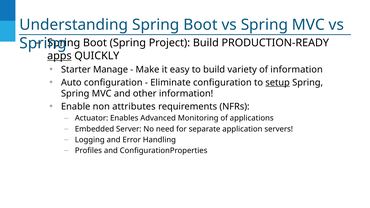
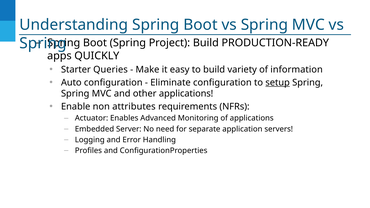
apps underline: present -> none
Manage: Manage -> Queries
other information: information -> applications
